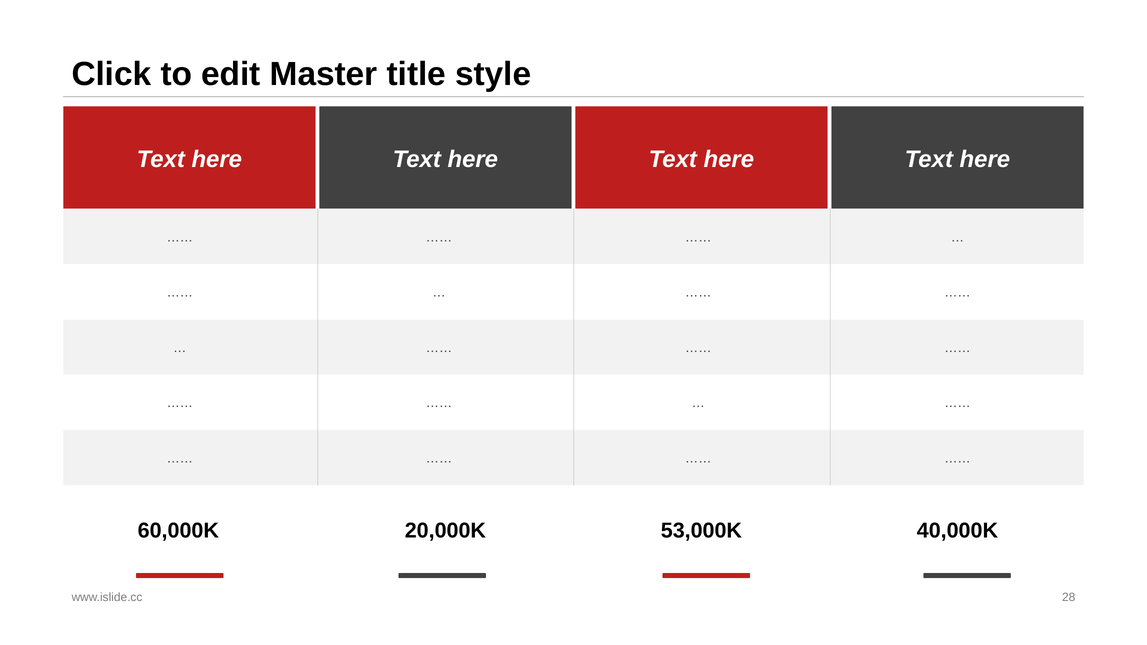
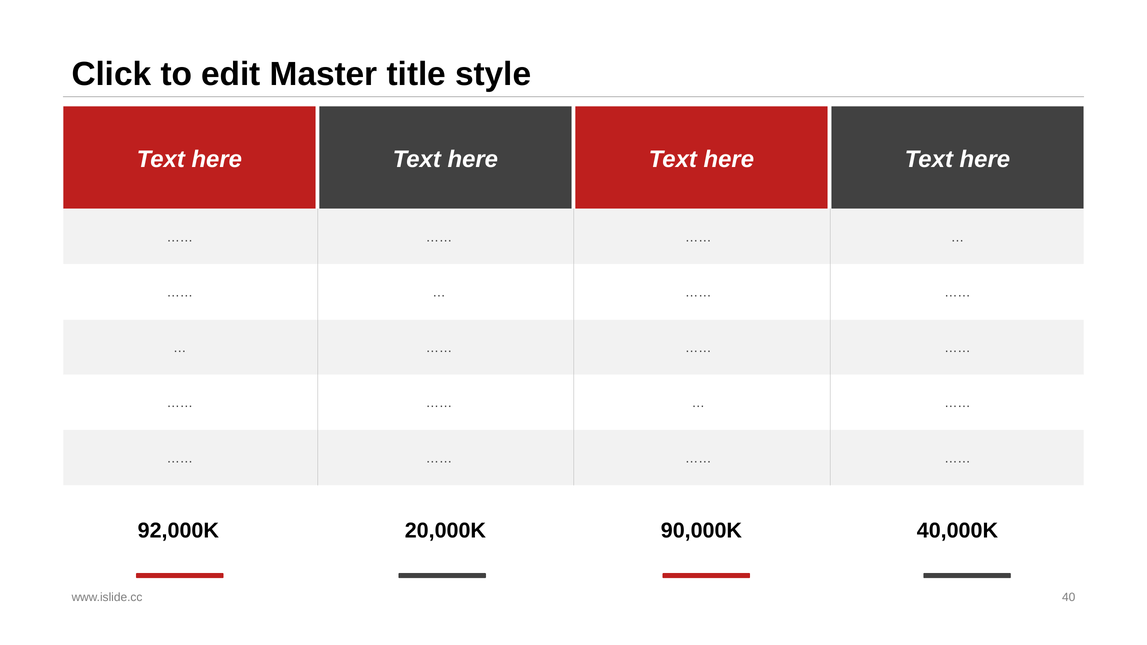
60,000K: 60,000K -> 92,000K
53,000K: 53,000K -> 90,000K
28: 28 -> 40
